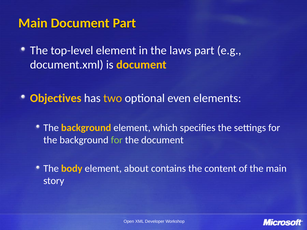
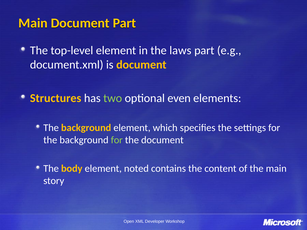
Objectives: Objectives -> Structures
two colour: yellow -> light green
about: about -> noted
